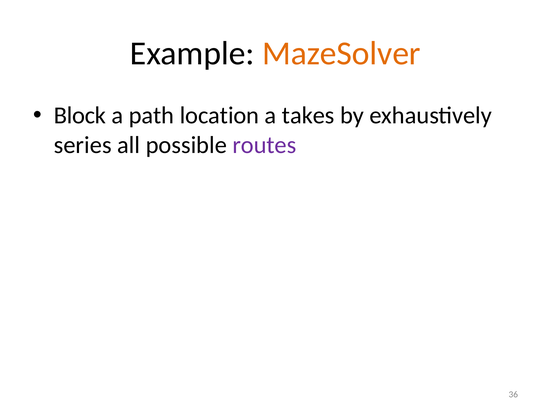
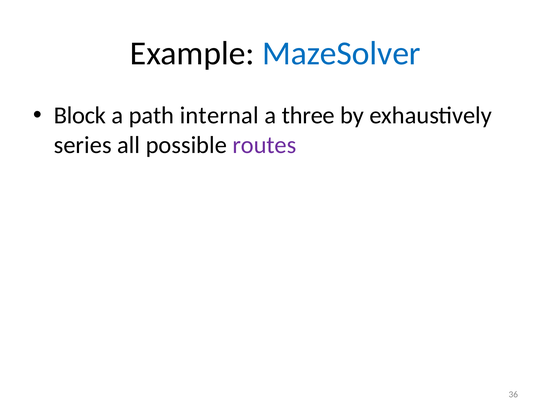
MazeSolver colour: orange -> blue
location: location -> internal
takes: takes -> three
